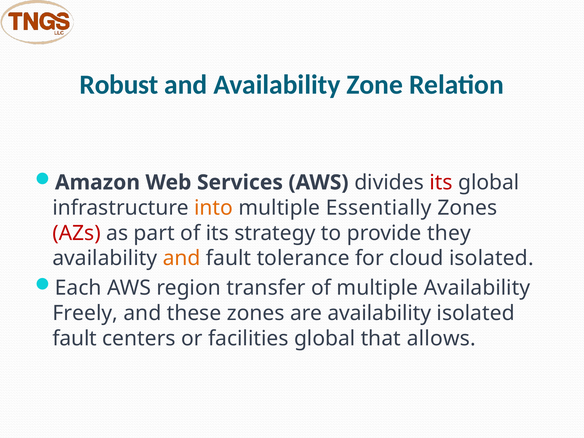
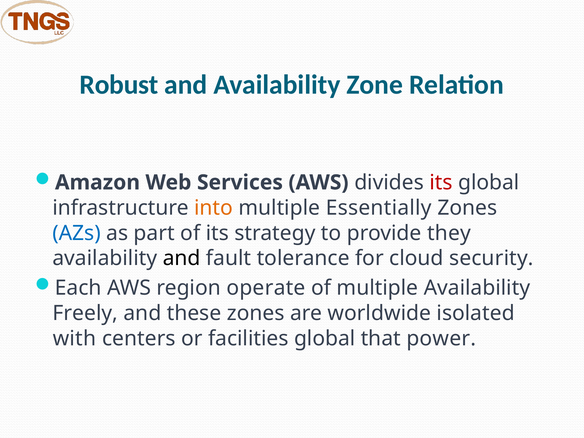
AZs colour: red -> blue
and at (182, 258) colour: orange -> black
cloud isolated: isolated -> security
transfer: transfer -> operate
are availability: availability -> worldwide
fault at (75, 338): fault -> with
allows: allows -> power
